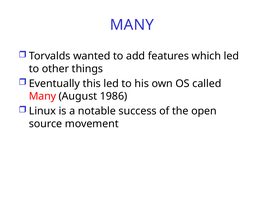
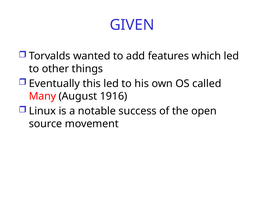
MANY at (132, 25): MANY -> GIVEN
1986: 1986 -> 1916
